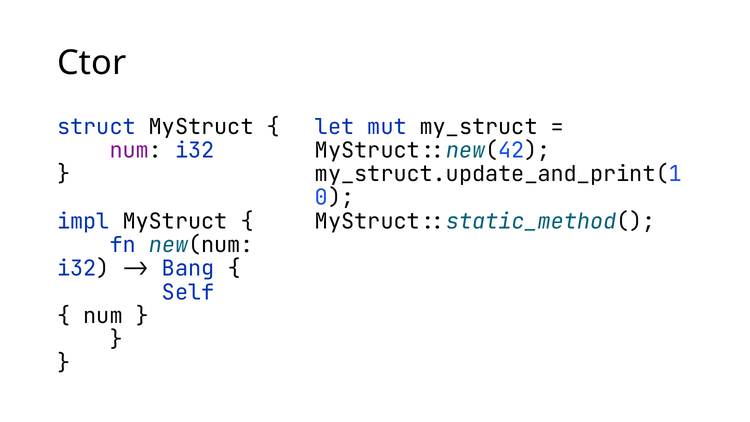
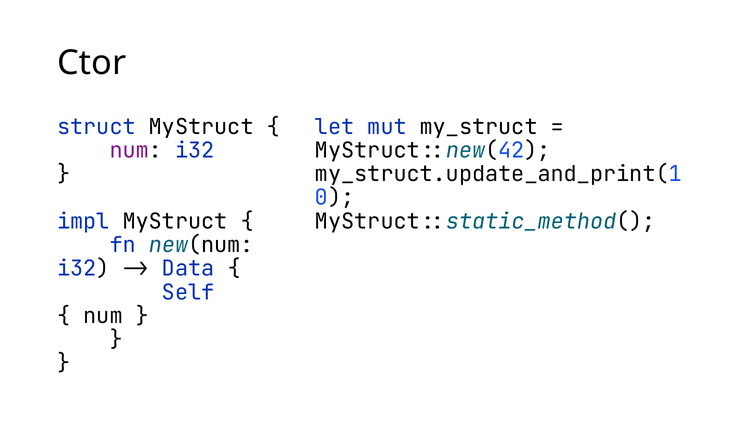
Bang: Bang -> Data
